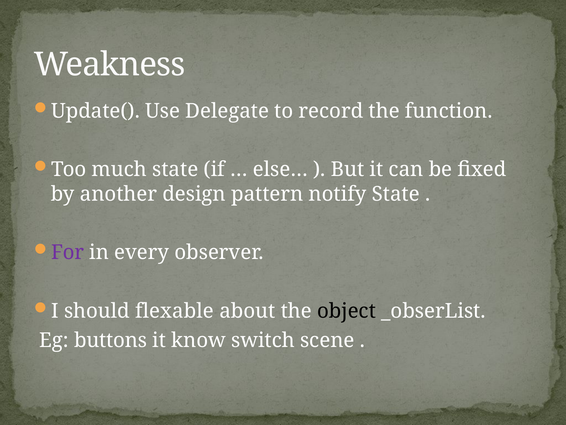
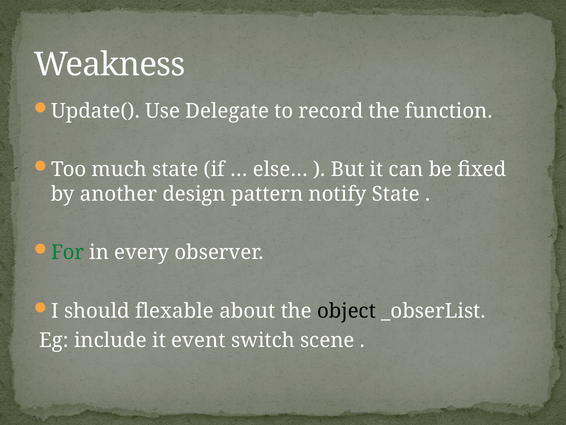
For colour: purple -> green
buttons: buttons -> include
know: know -> event
